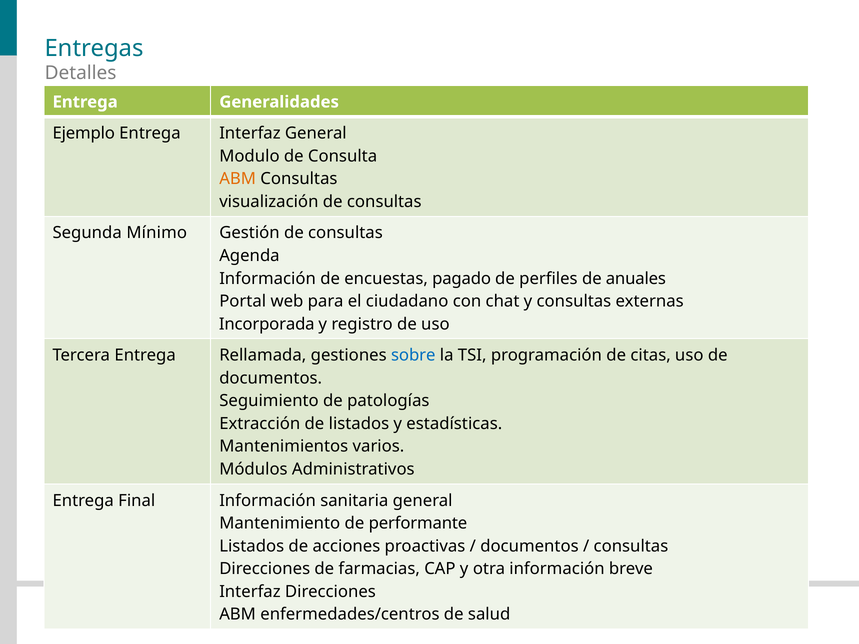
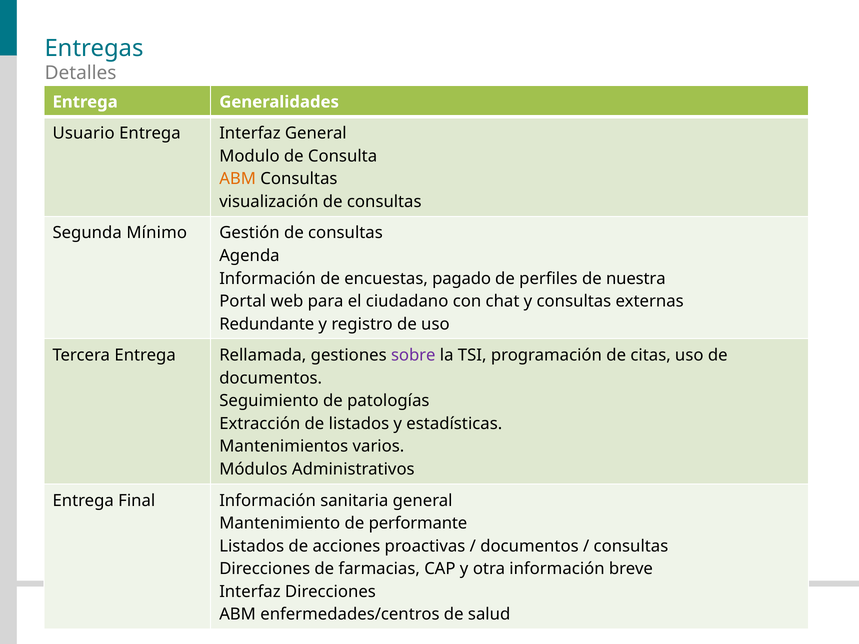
Ejemplo: Ejemplo -> Usuario
anuales: anuales -> nuestra
Incorporada: Incorporada -> Redundante
sobre colour: blue -> purple
